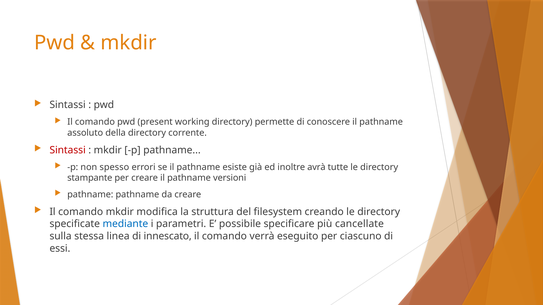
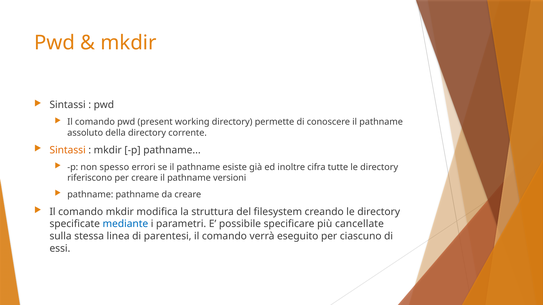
Sintassi at (68, 150) colour: red -> orange
avrà: avrà -> cifra
stampante: stampante -> riferiscono
innescato: innescato -> parentesi
